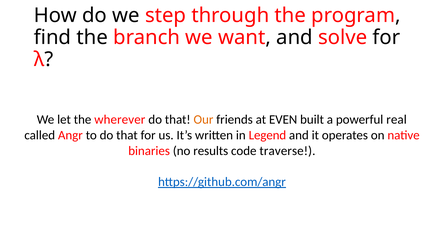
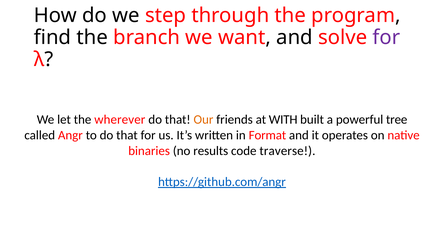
for at (386, 37) colour: black -> purple
EVEN: EVEN -> WITH
real: real -> tree
Legend: Legend -> Format
